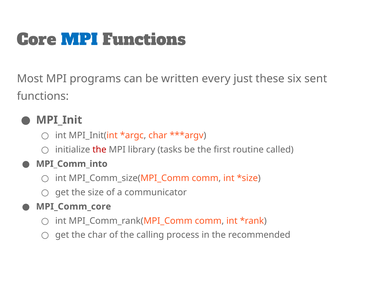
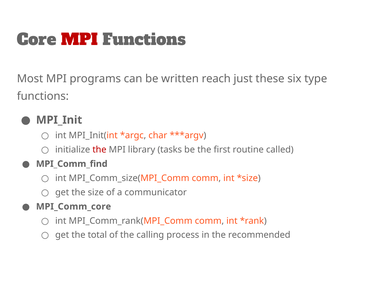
MPI at (79, 40) colour: blue -> red
every: every -> reach
sent: sent -> type
MPI_Comm_into: MPI_Comm_into -> MPI_Comm_find
the char: char -> total
